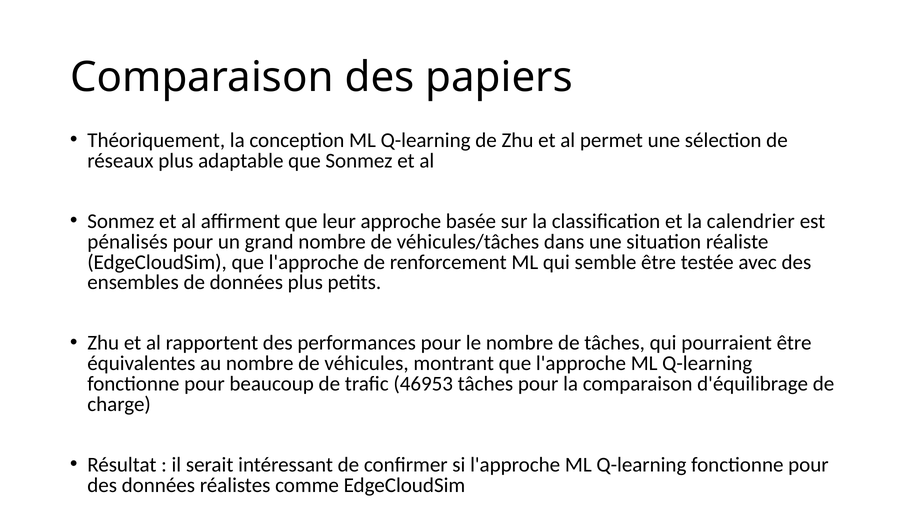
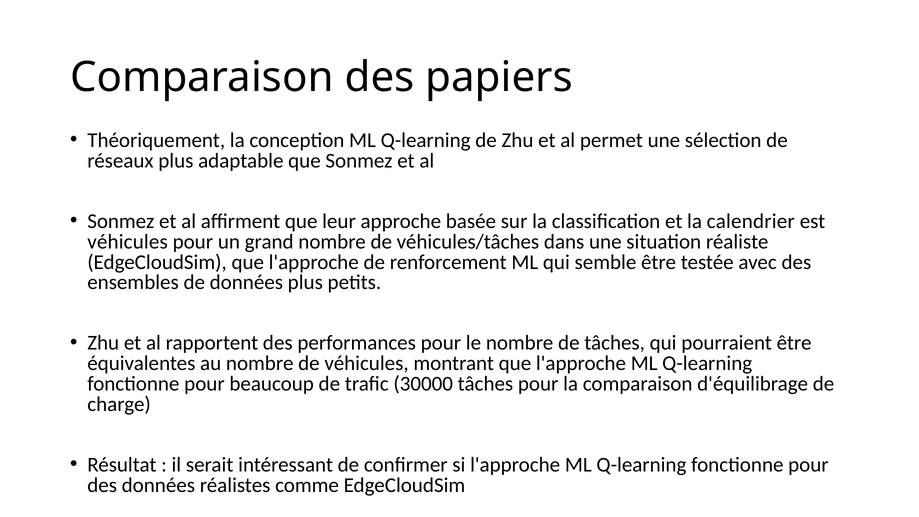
pénalisés at (128, 242): pénalisés -> véhicules
46953: 46953 -> 30000
